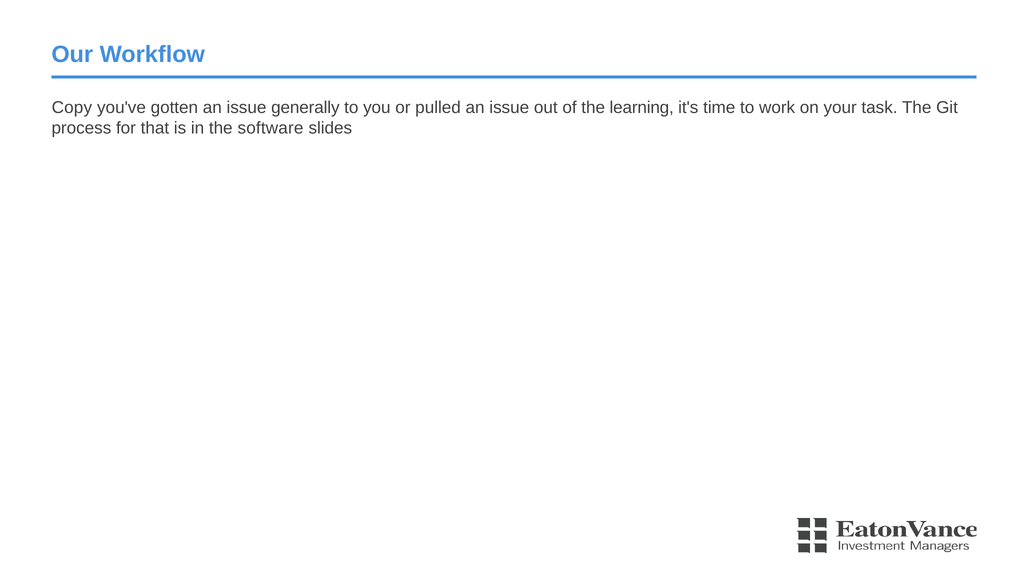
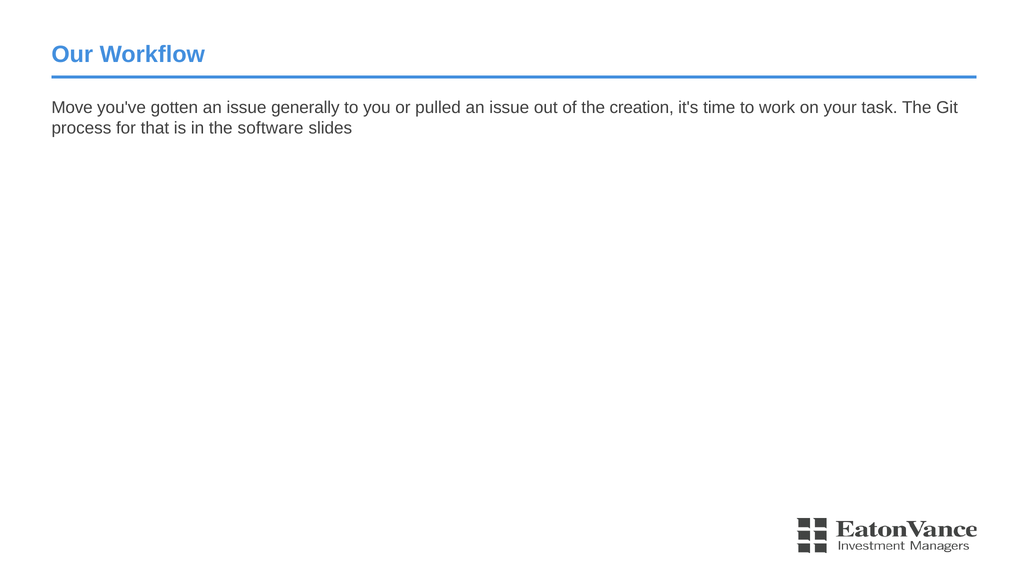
Copy: Copy -> Move
learning: learning -> creation
